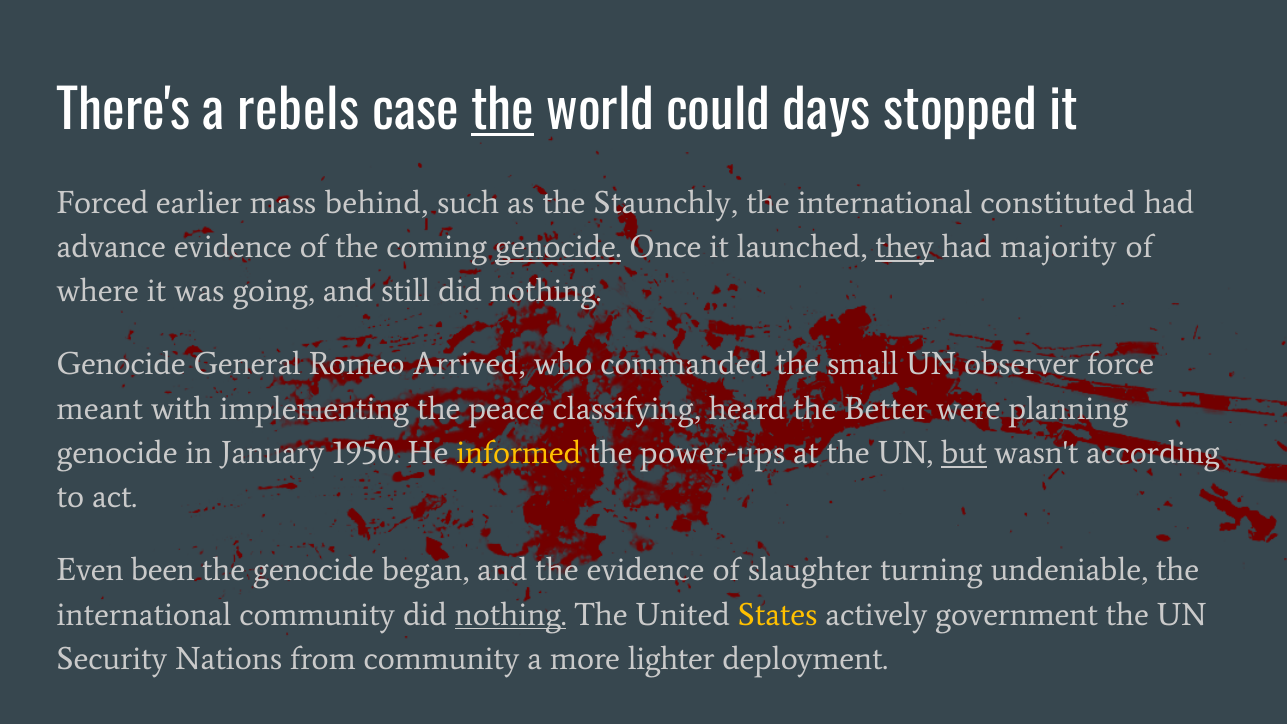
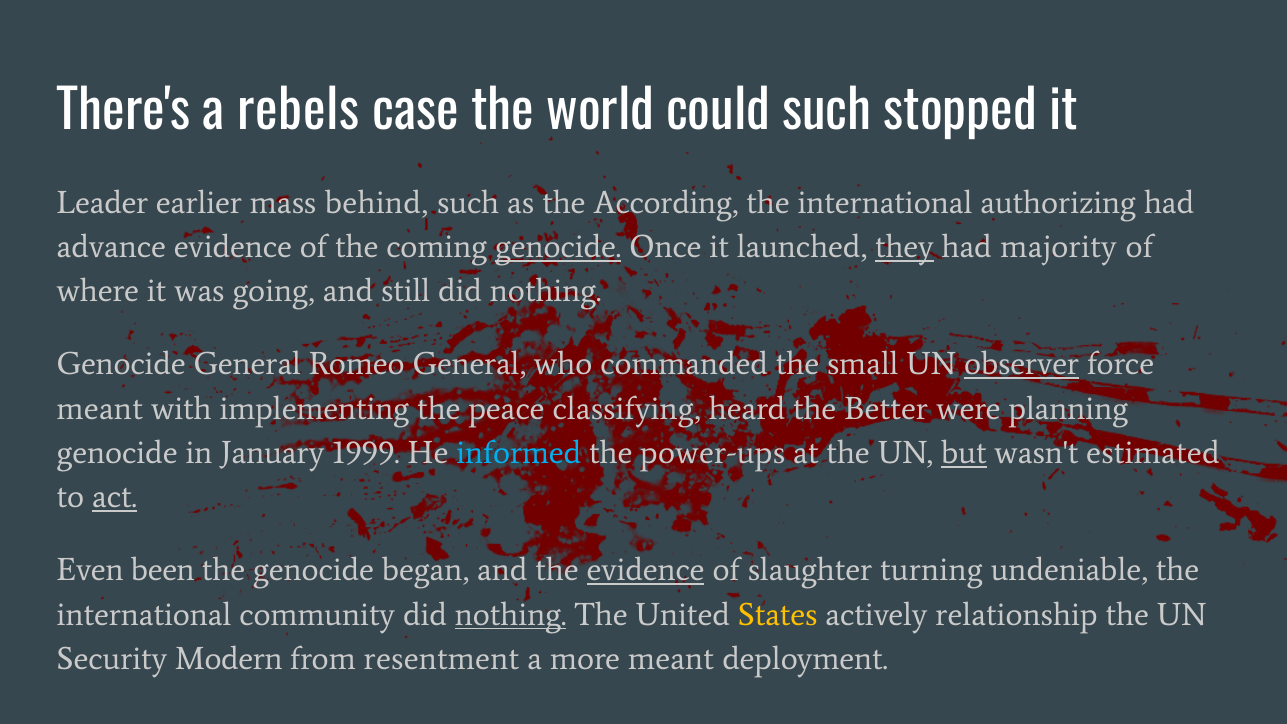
the at (503, 111) underline: present -> none
could days: days -> such
Forced: Forced -> Leader
Staunchly: Staunchly -> According
constituted: constituted -> authorizing
Romeo Arrived: Arrived -> General
observer underline: none -> present
1950: 1950 -> 1999
informed colour: yellow -> light blue
according: according -> estimated
act underline: none -> present
evidence at (646, 570) underline: none -> present
government: government -> relationship
Nations: Nations -> Modern
from community: community -> resentment
more lighter: lighter -> meant
